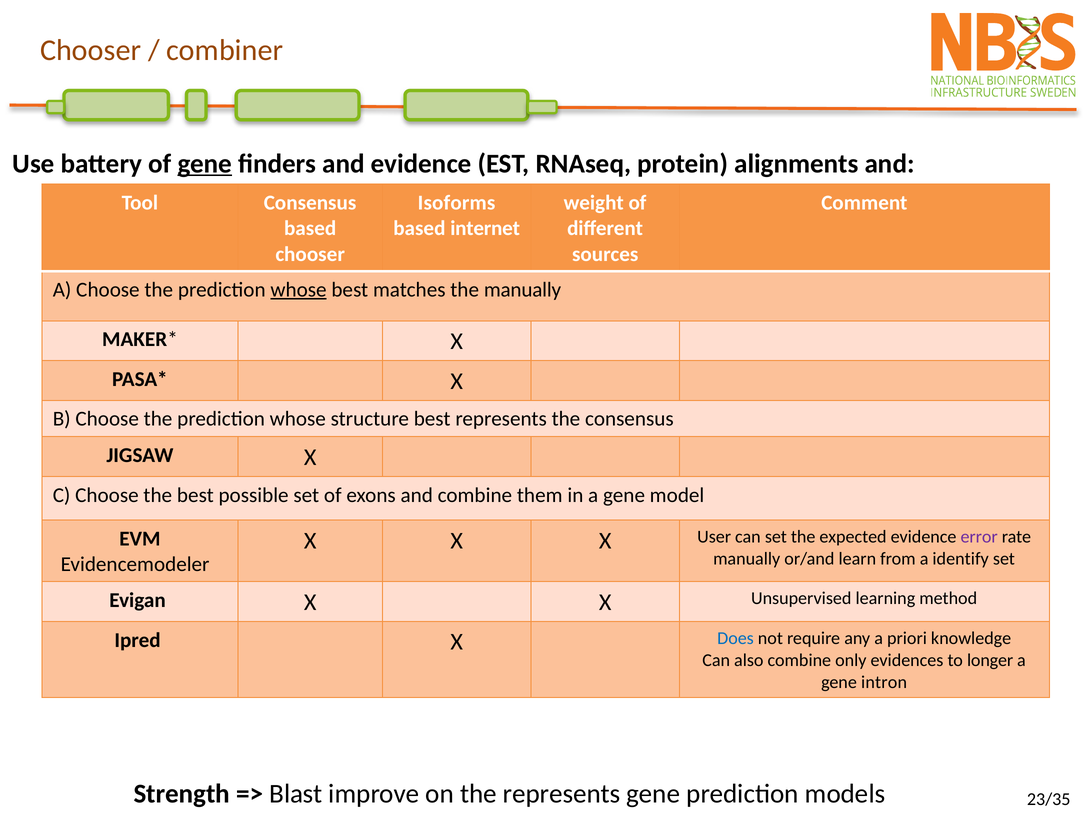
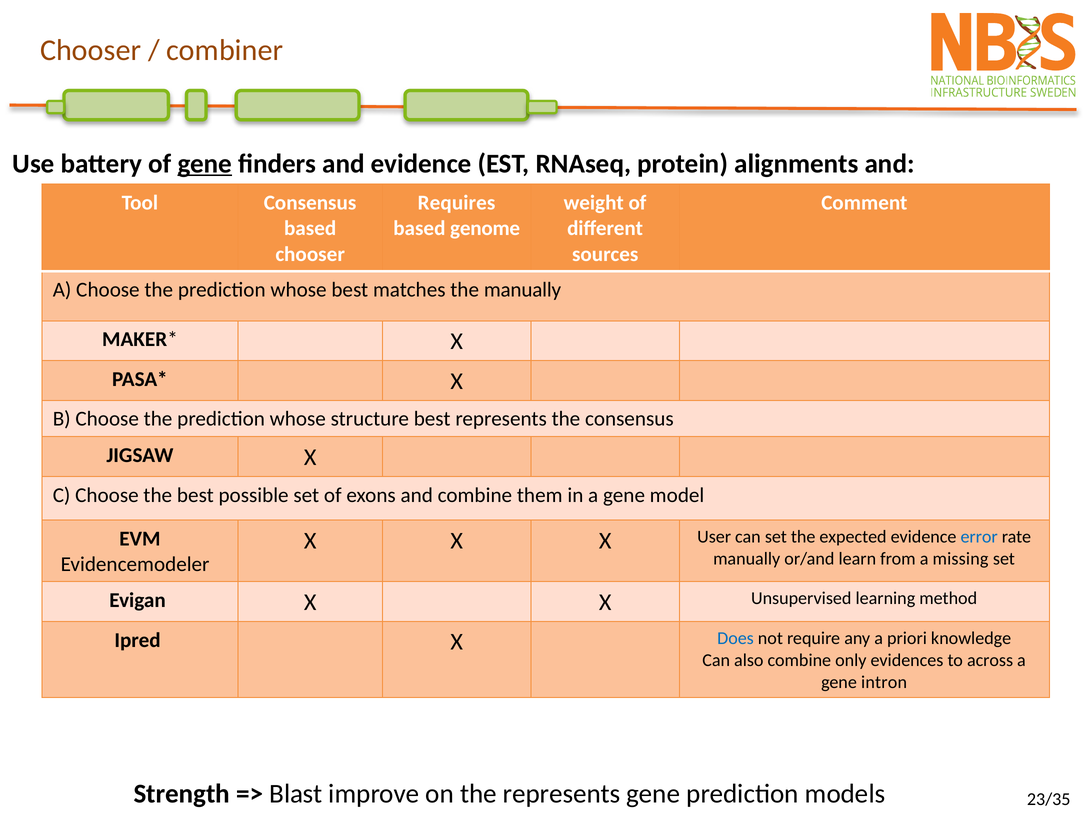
Isoforms: Isoforms -> Requires
internet: internet -> genome
whose at (299, 290) underline: present -> none
error colour: purple -> blue
identify: identify -> missing
longer: longer -> across
